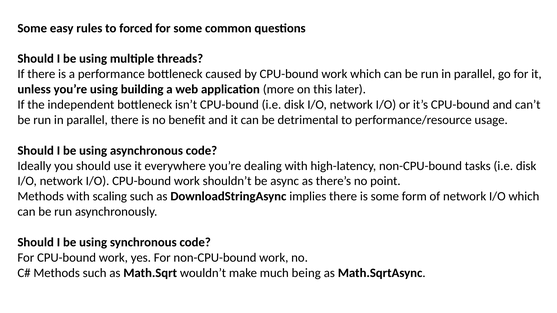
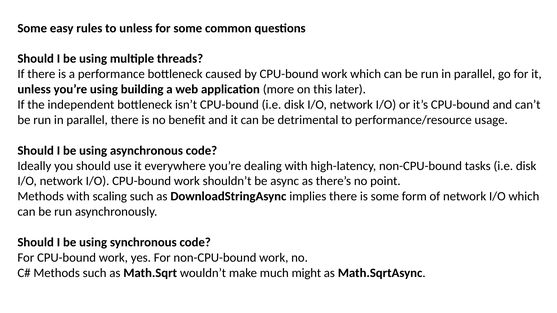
to forced: forced -> unless
being: being -> might
